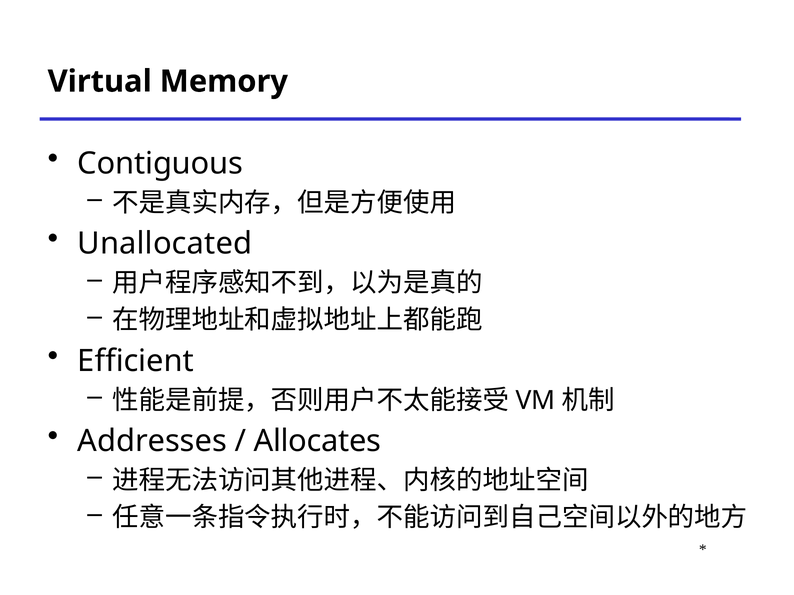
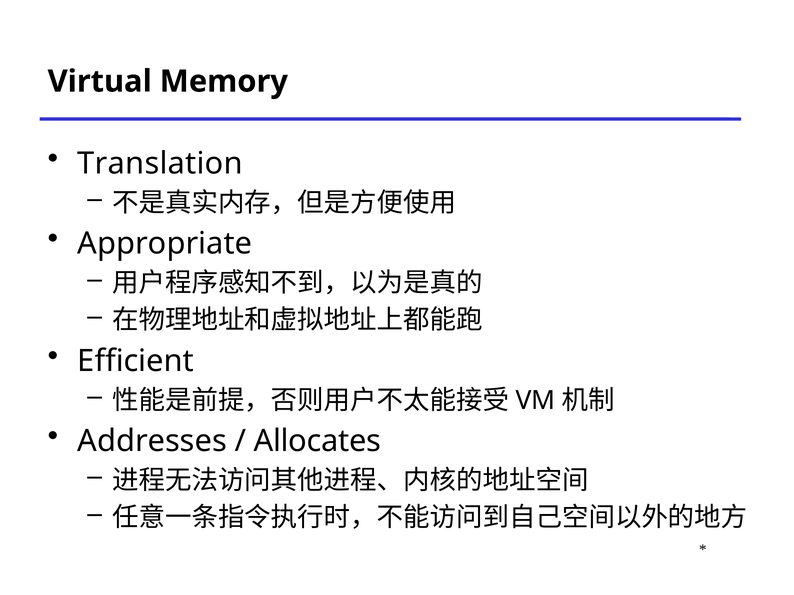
Contiguous: Contiguous -> Translation
Unallocated: Unallocated -> Appropriate
